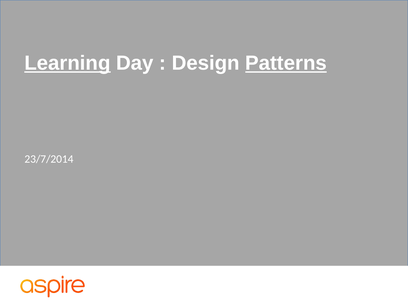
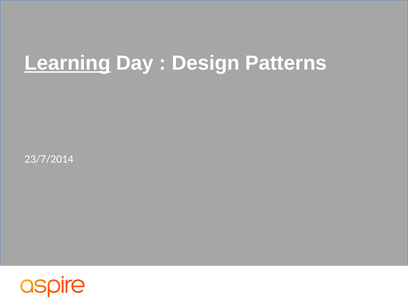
Patterns underline: present -> none
